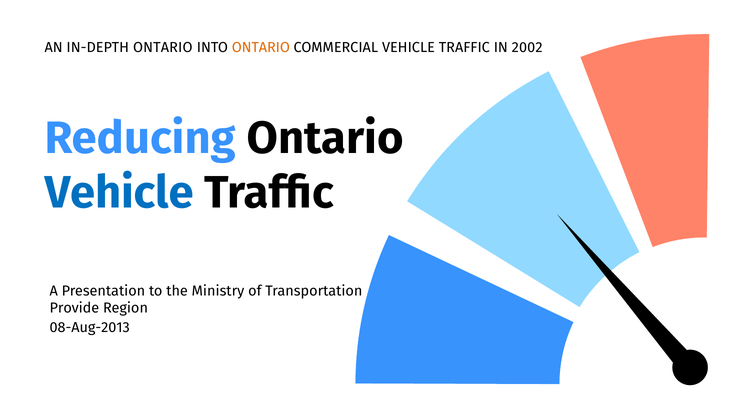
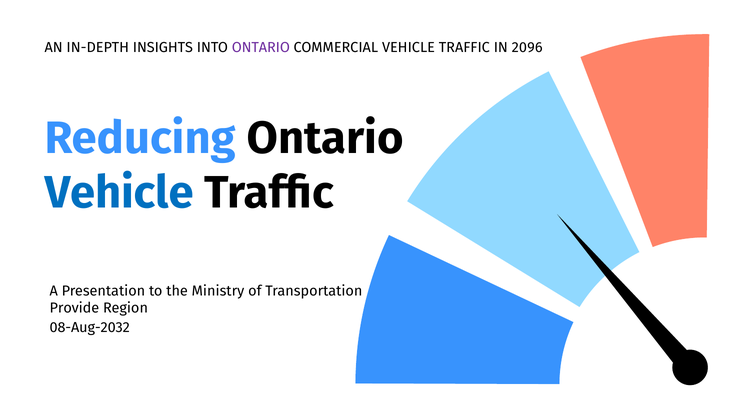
IN-DEPTH ONTARIO: ONTARIO -> INSIGHTS
ONTARIO at (261, 47) colour: orange -> purple
2002: 2002 -> 2096
08-Aug-2013: 08-Aug-2013 -> 08-Aug-2032
